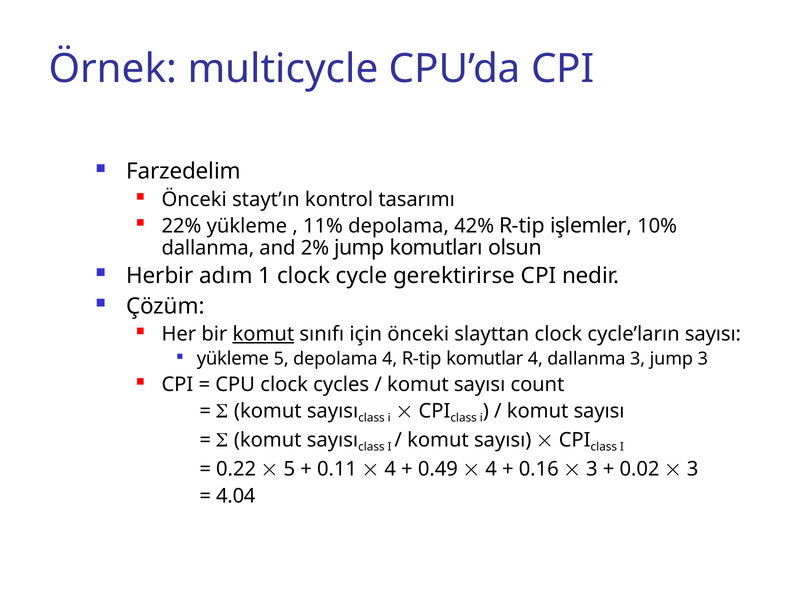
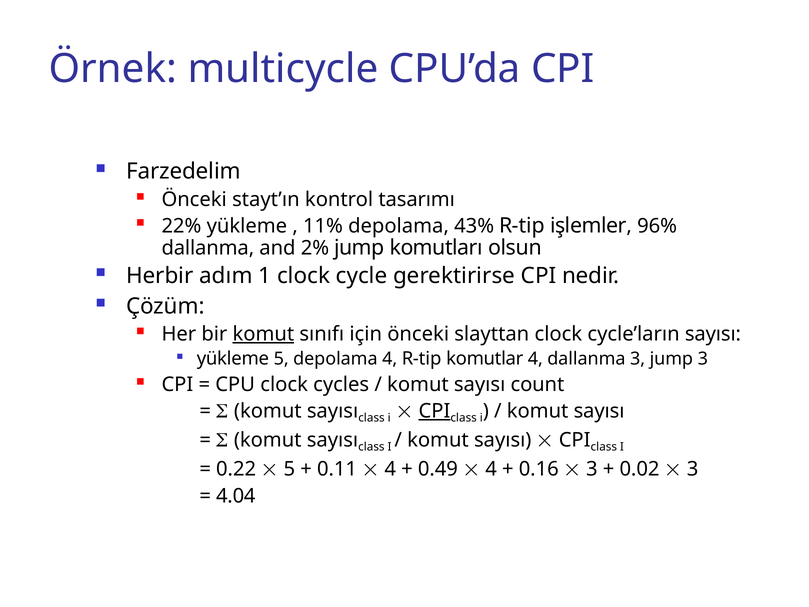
42%: 42% -> 43%
10%: 10% -> 96%
CPI at (434, 411) underline: none -> present
